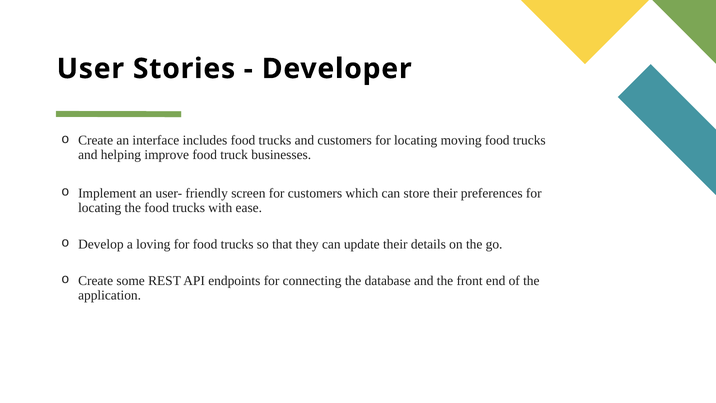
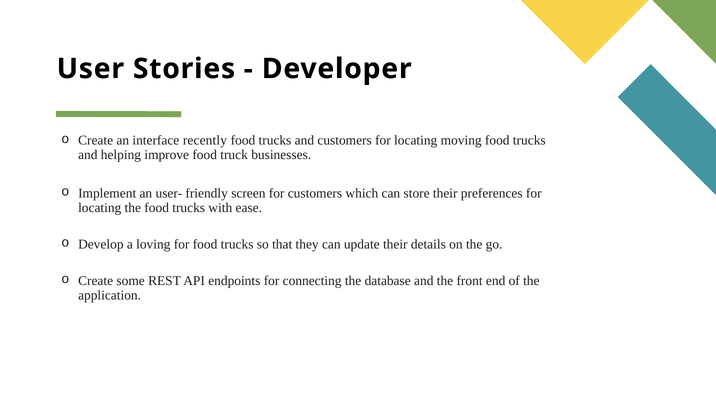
includes: includes -> recently
